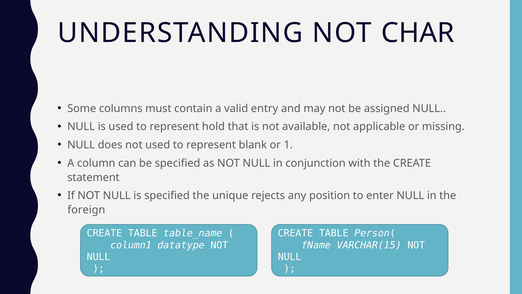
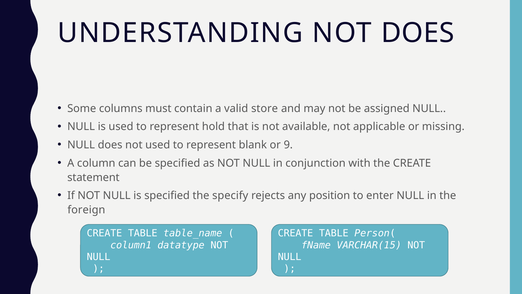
NOT CHAR: CHAR -> DOES
entry: entry -> store
1: 1 -> 9
unique: unique -> specify
